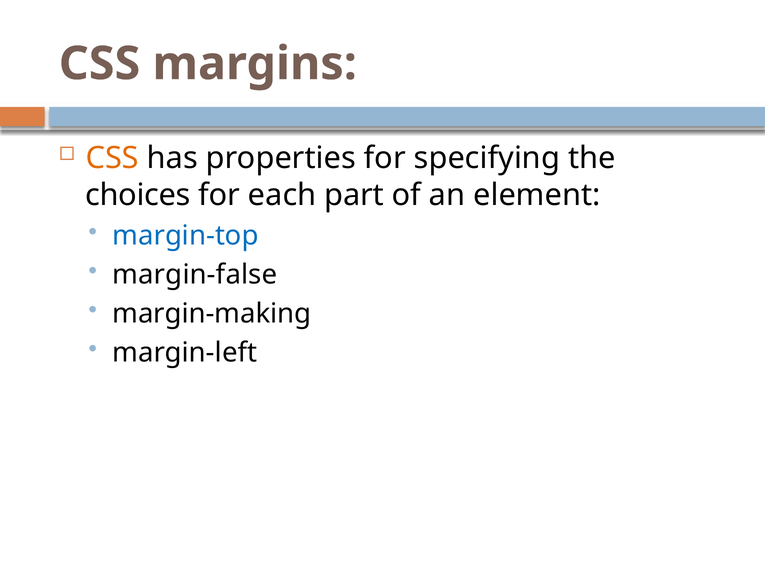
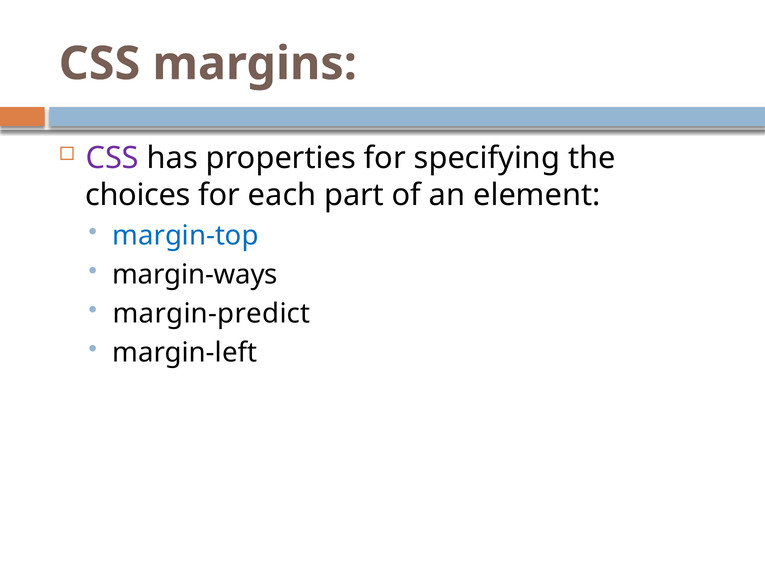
CSS at (112, 158) colour: orange -> purple
margin-false: margin-false -> margin-ways
margin-making: margin-making -> margin-predict
